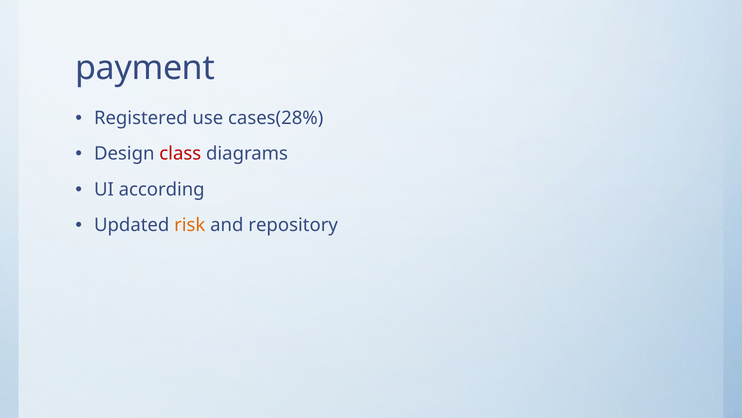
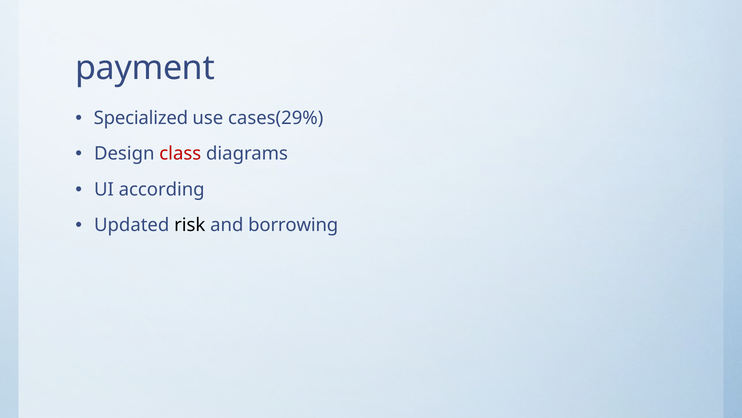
Registered: Registered -> Specialized
cases(28%: cases(28% -> cases(29%
risk colour: orange -> black
repository: repository -> borrowing
